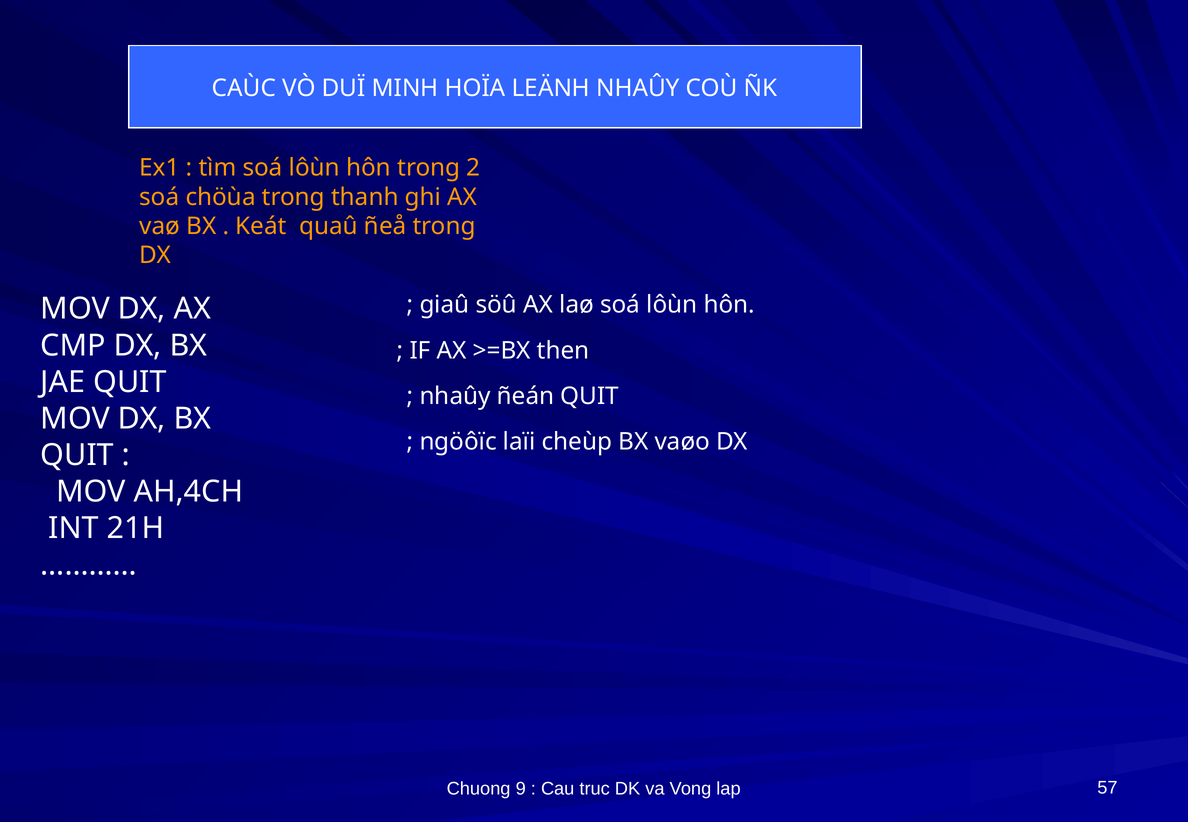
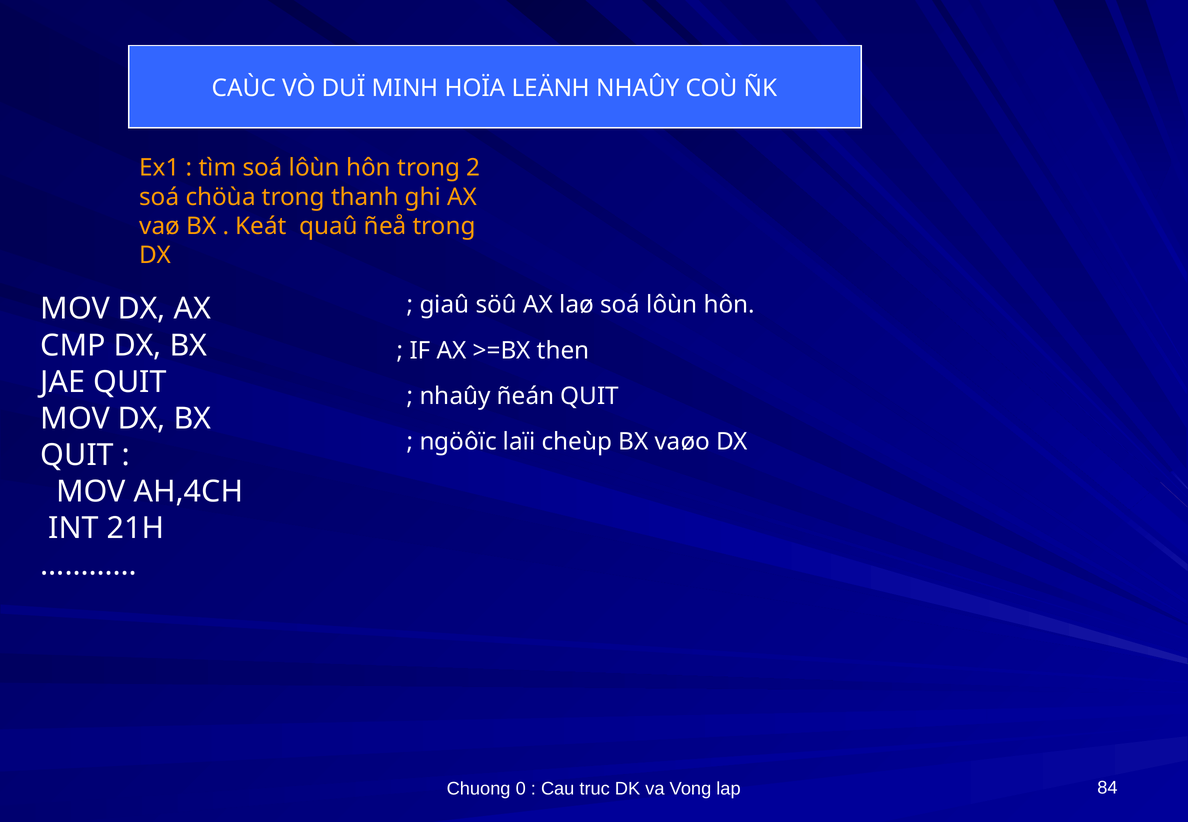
9: 9 -> 0
57: 57 -> 84
